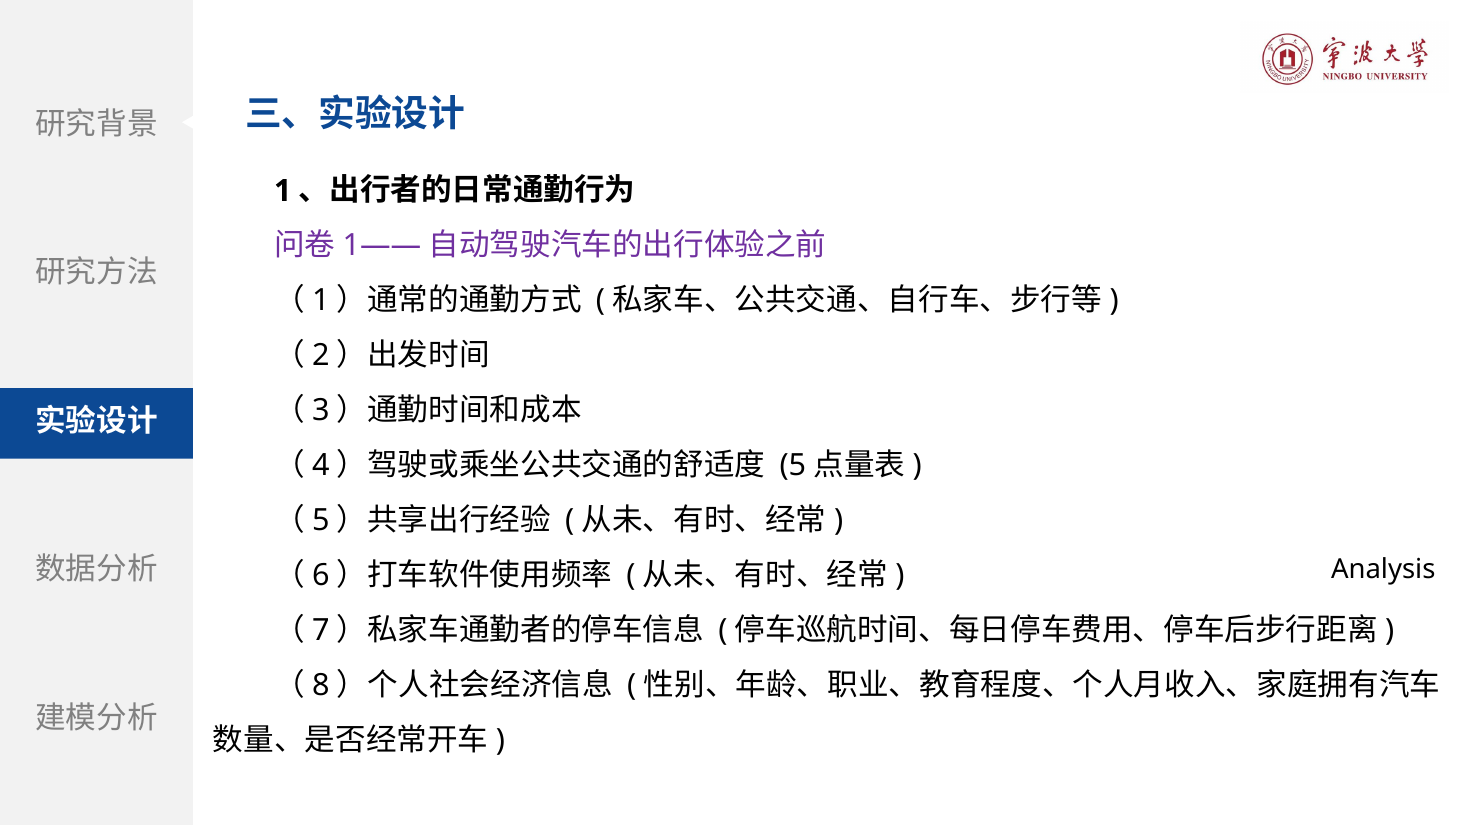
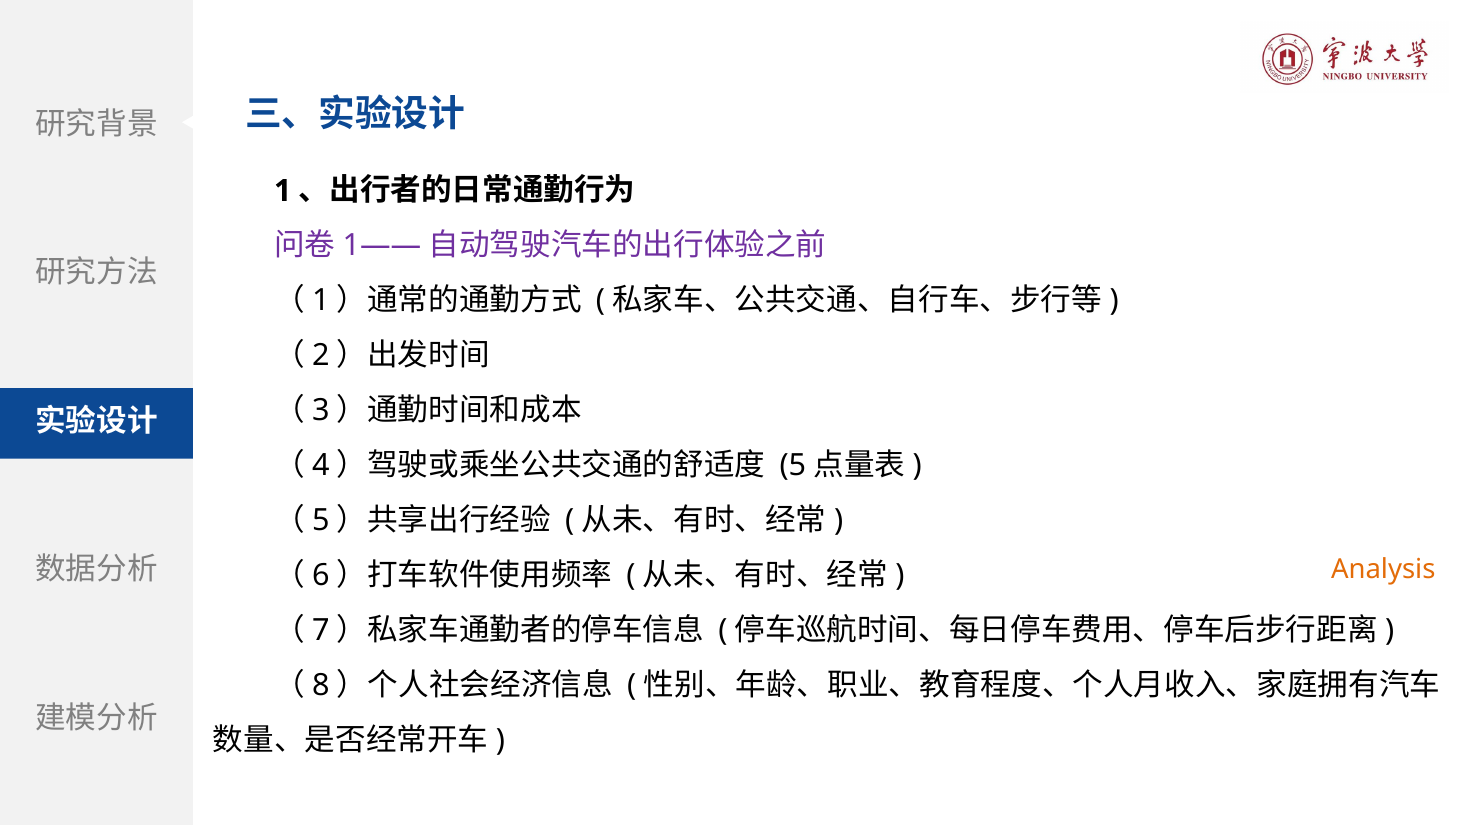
Analysis colour: black -> orange
